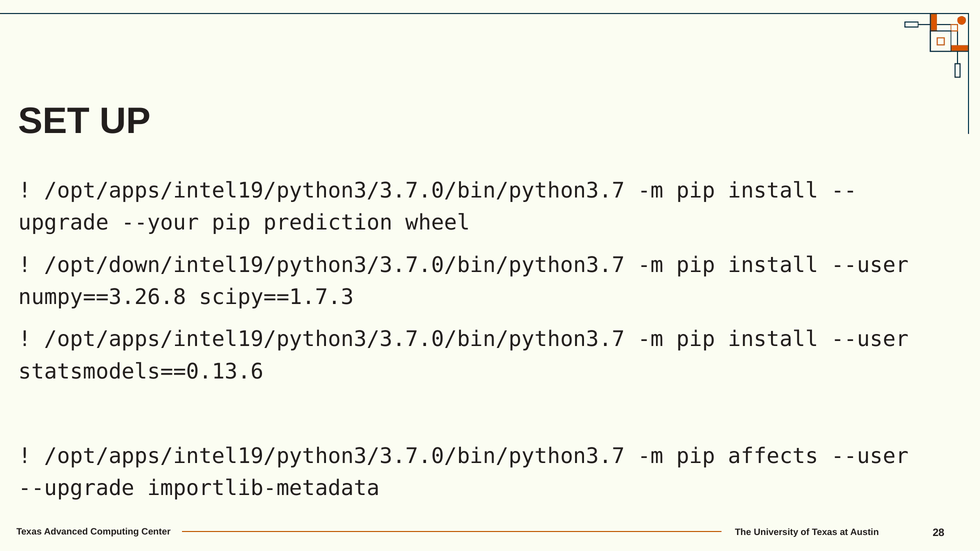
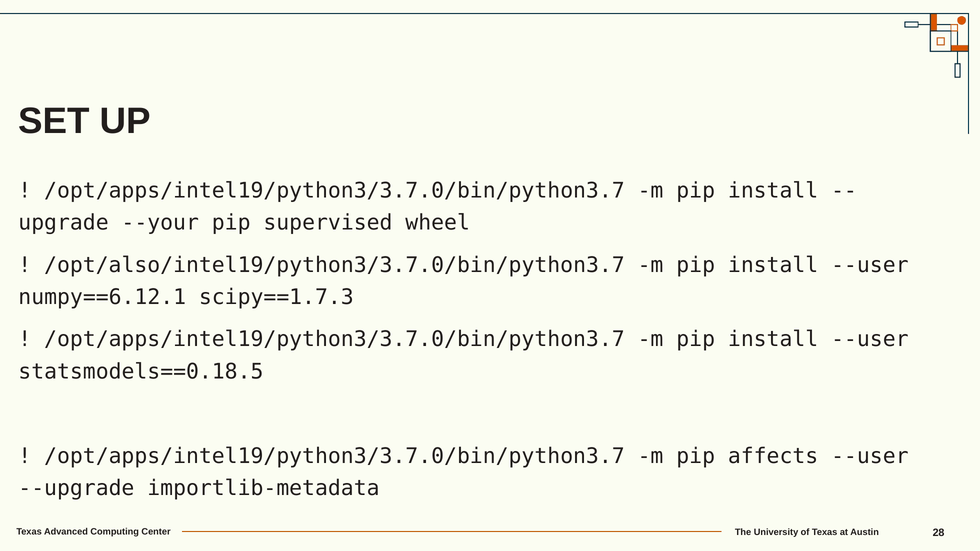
prediction: prediction -> supervised
/opt/down/intel19/python3/3.7.0/bin/python3.7: /opt/down/intel19/python3/3.7.0/bin/python3.7 -> /opt/also/intel19/python3/3.7.0/bin/python3.7
numpy==3.26.8: numpy==3.26.8 -> numpy==6.12.1
statsmodels==0.13.6: statsmodels==0.13.6 -> statsmodels==0.18.5
